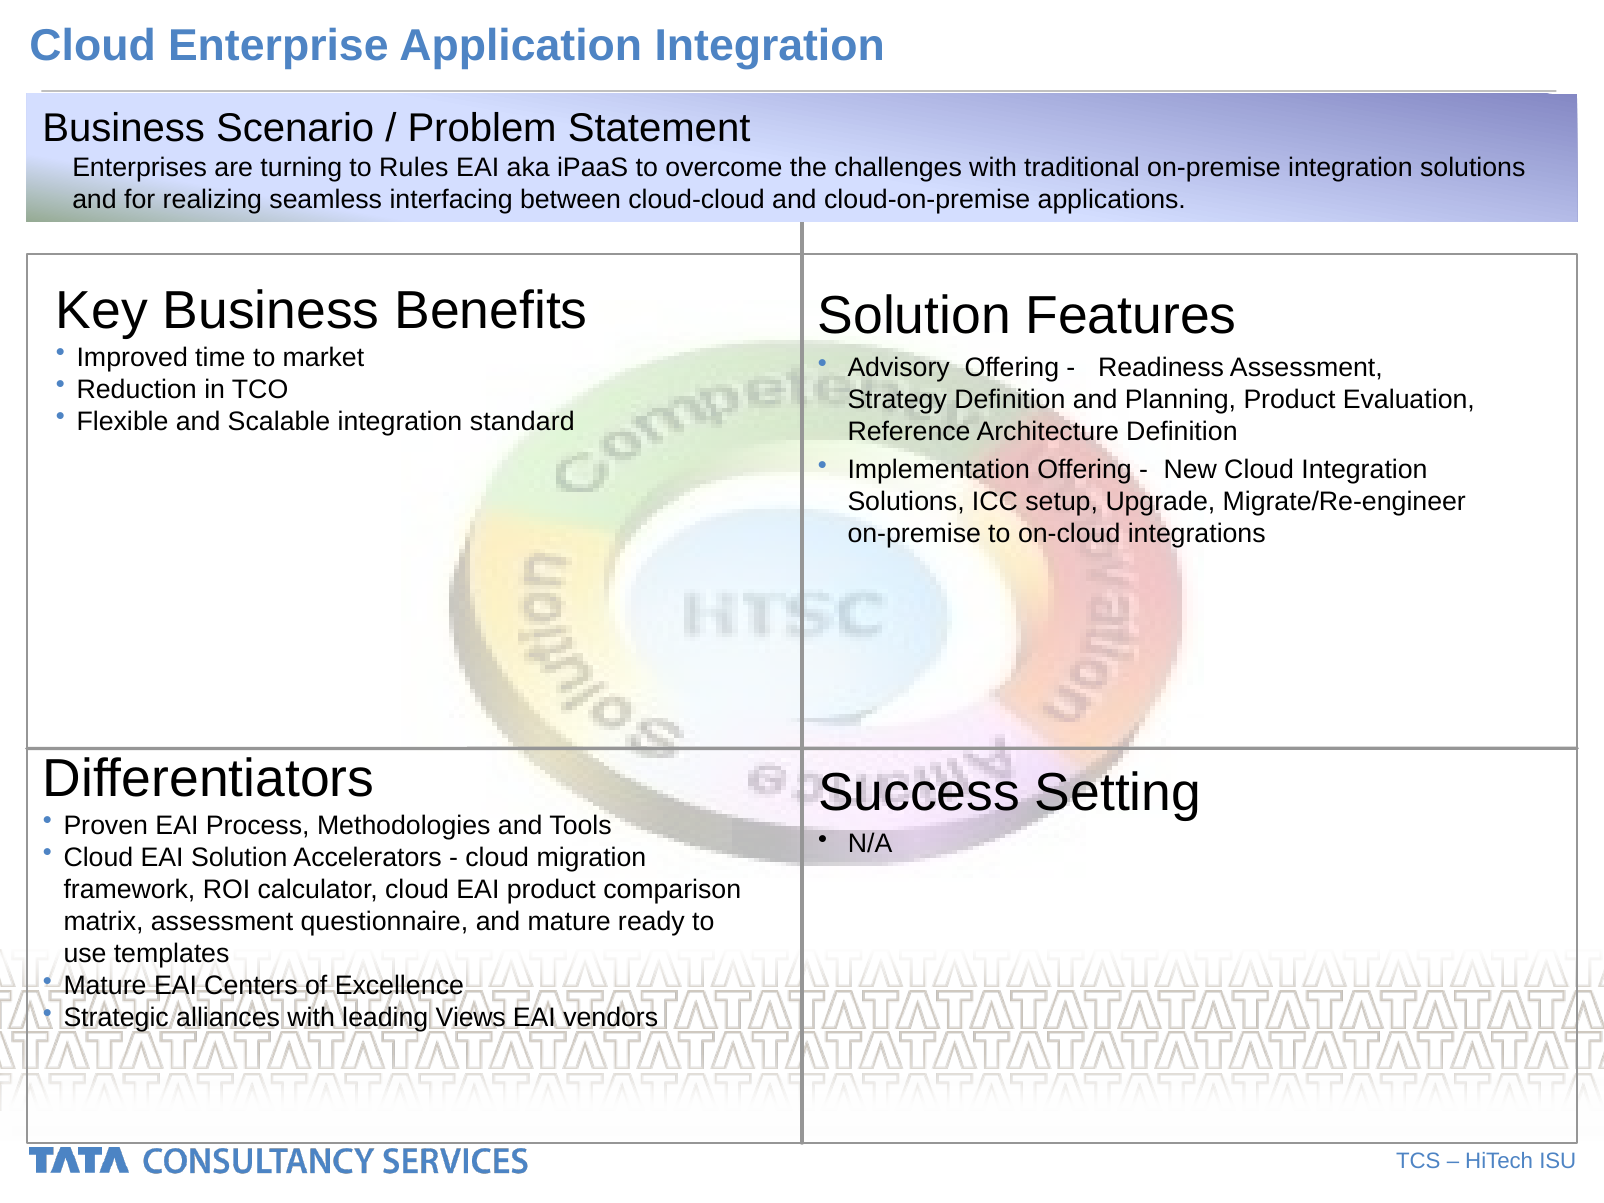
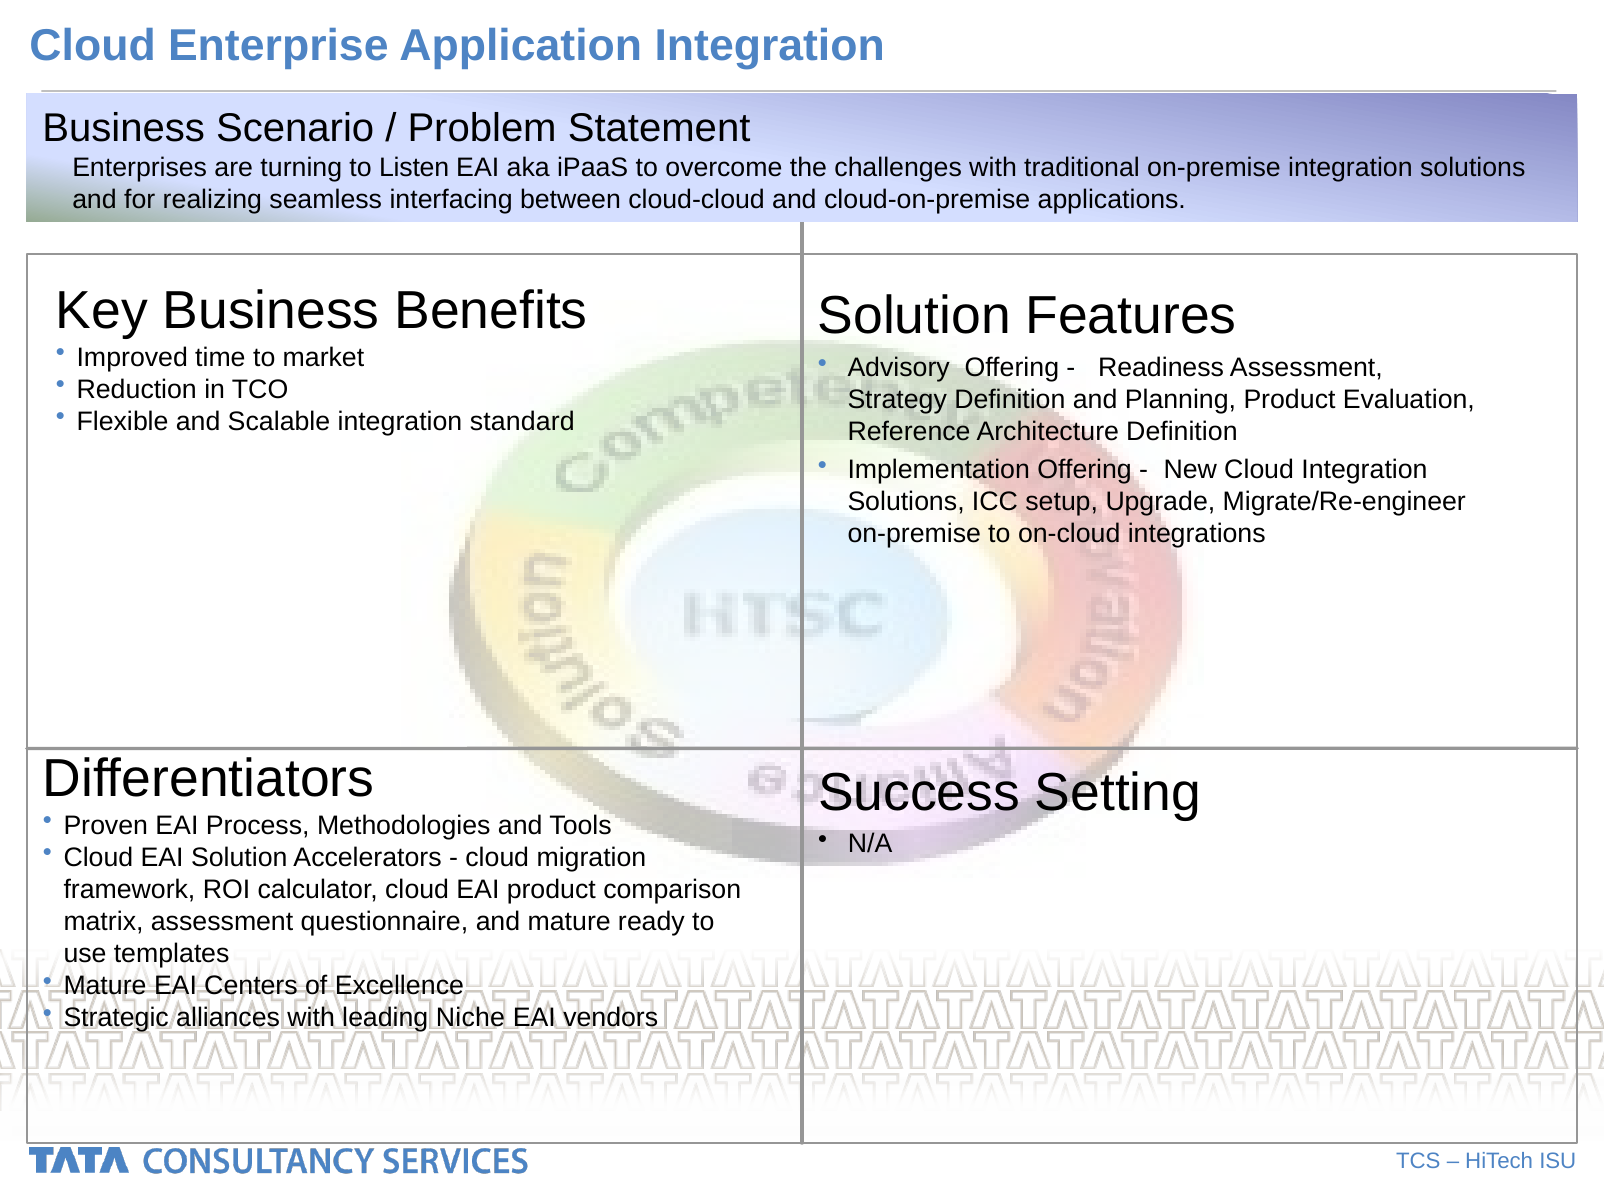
Rules: Rules -> Listen
Views: Views -> Niche
